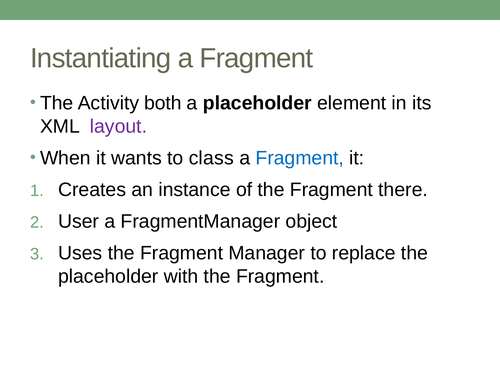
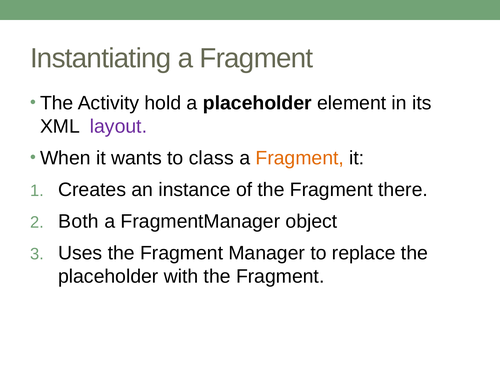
both: both -> hold
Fragment at (300, 158) colour: blue -> orange
User: User -> Both
